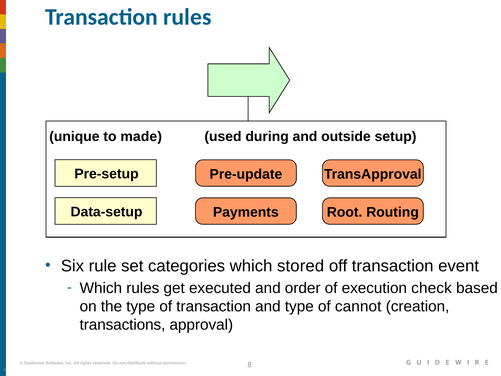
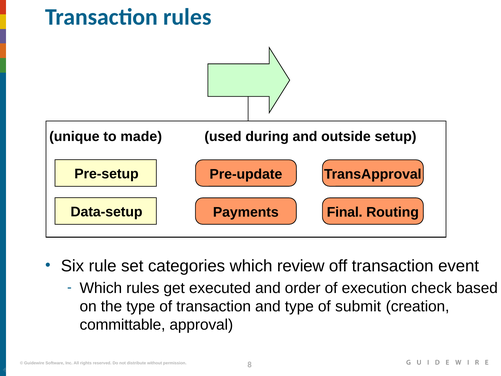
Root: Root -> Final
stored: stored -> review
cannot: cannot -> submit
transactions: transactions -> committable
